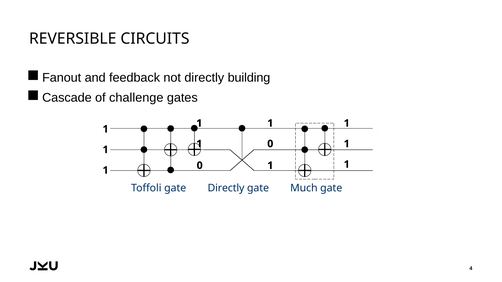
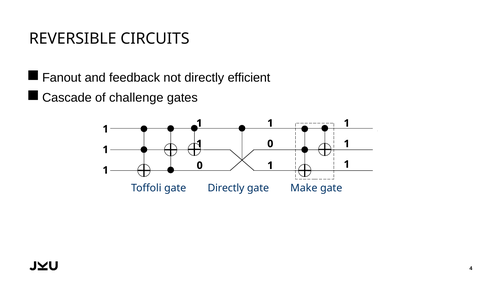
building: building -> efficient
Much: Much -> Make
